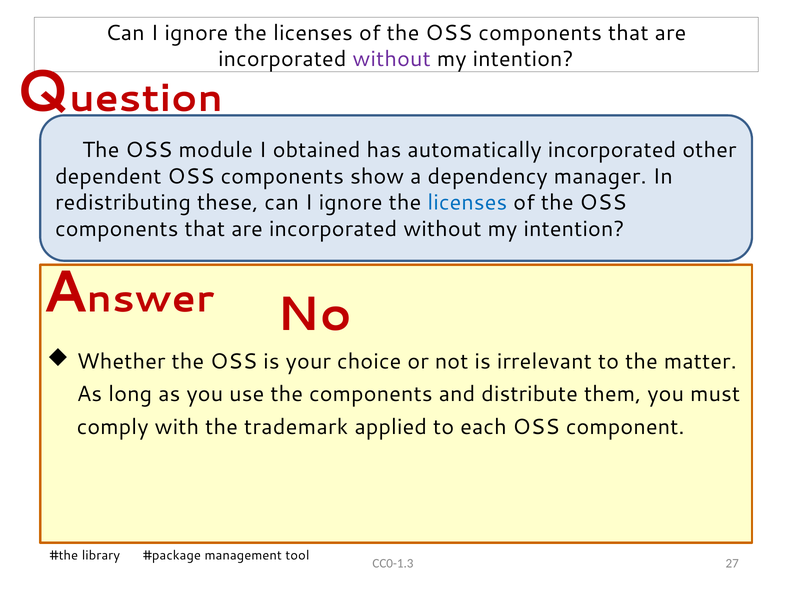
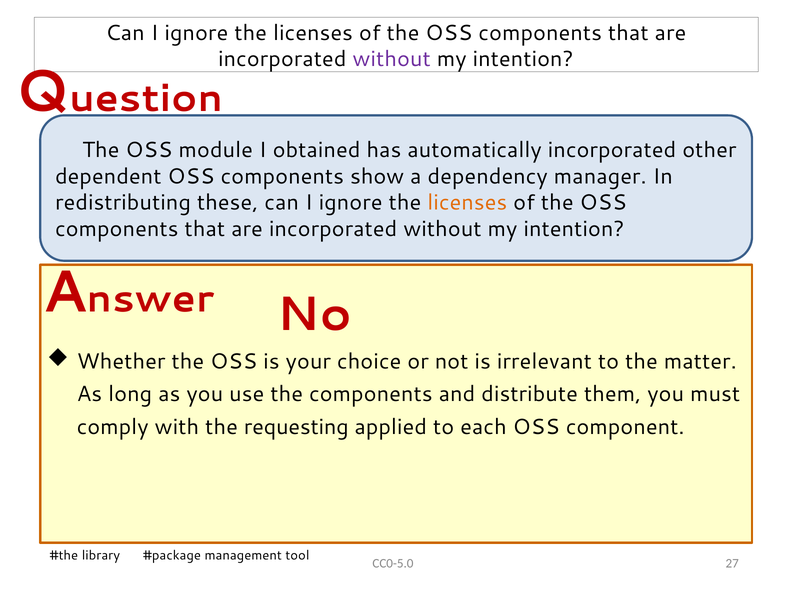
licenses at (467, 203) colour: blue -> orange
trademark: trademark -> requesting
CC0-1.3: CC0-1.3 -> CC0-5.0
